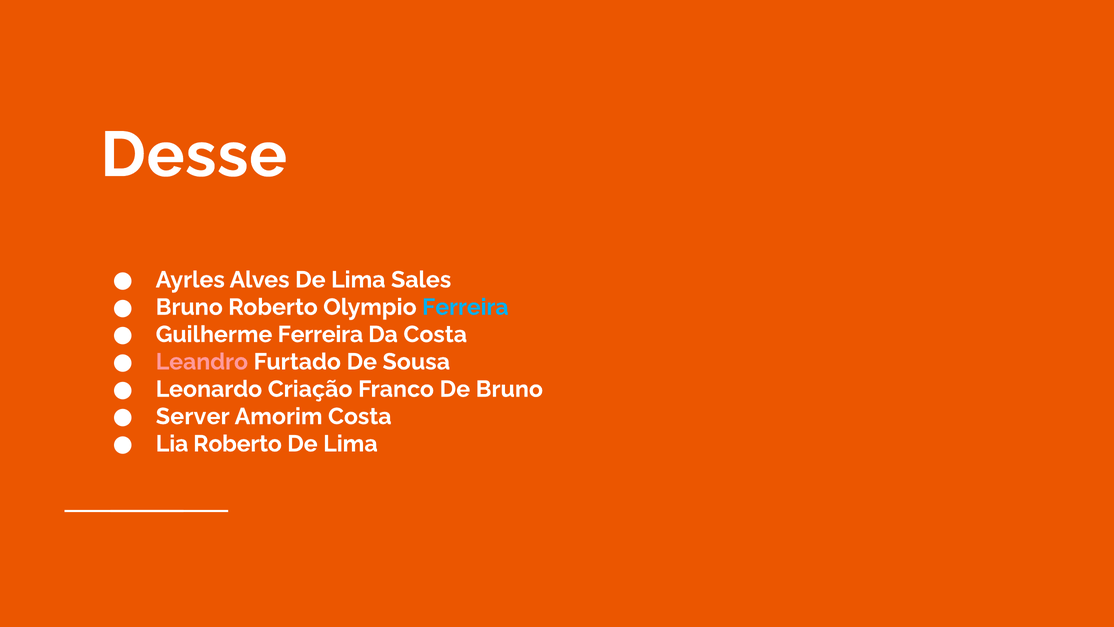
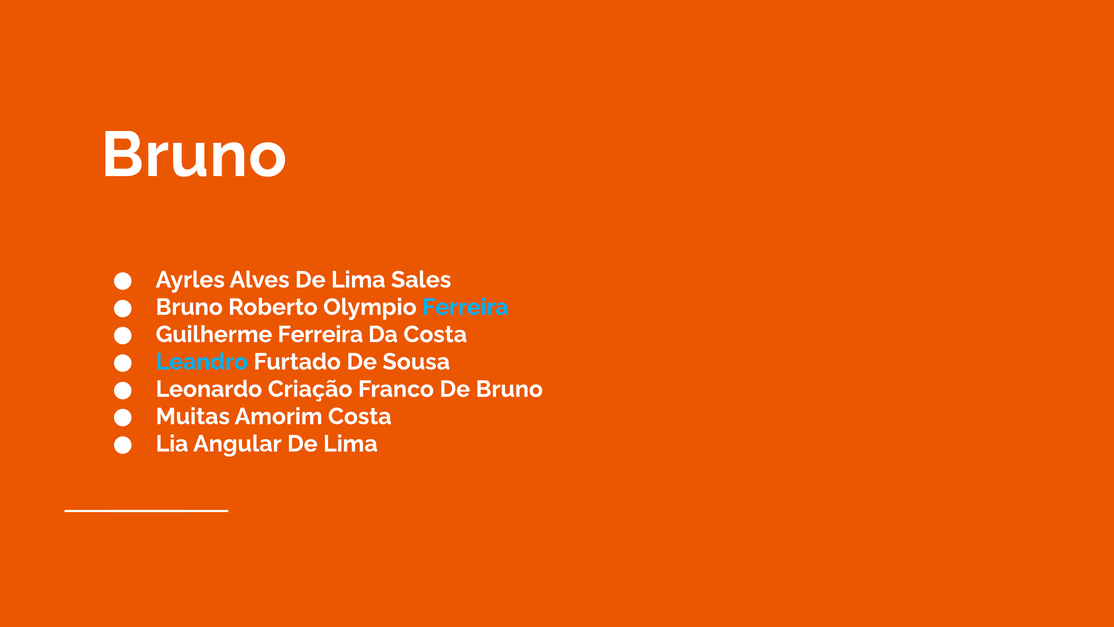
Desse at (194, 155): Desse -> Bruno
Leandro colour: pink -> light blue
Server: Server -> Muitas
Lia Roberto: Roberto -> Angular
